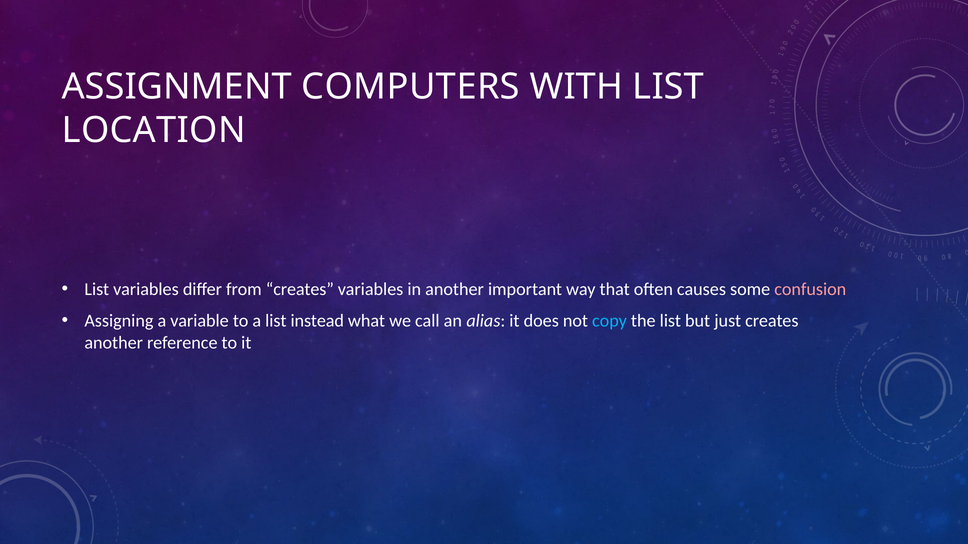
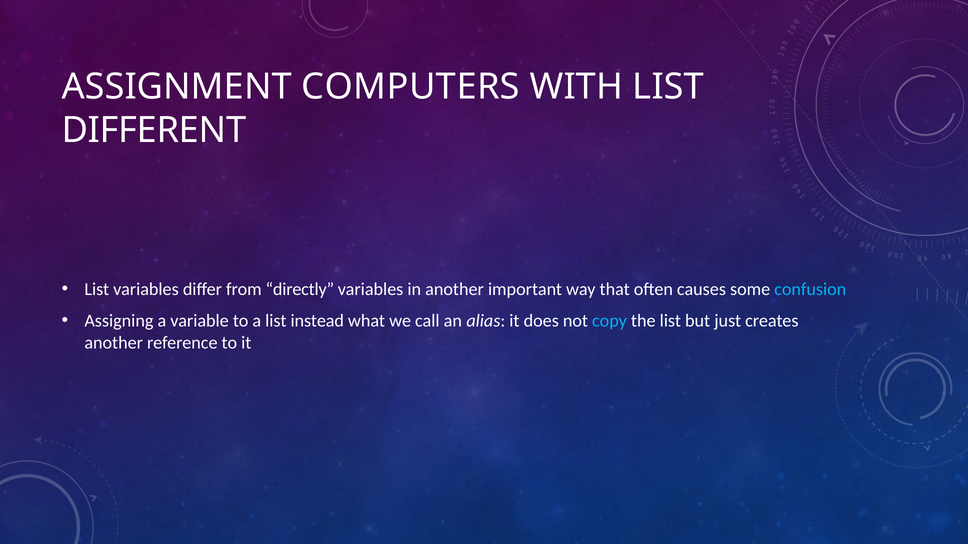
LOCATION: LOCATION -> DIFFERENT
from creates: creates -> directly
confusion colour: pink -> light blue
